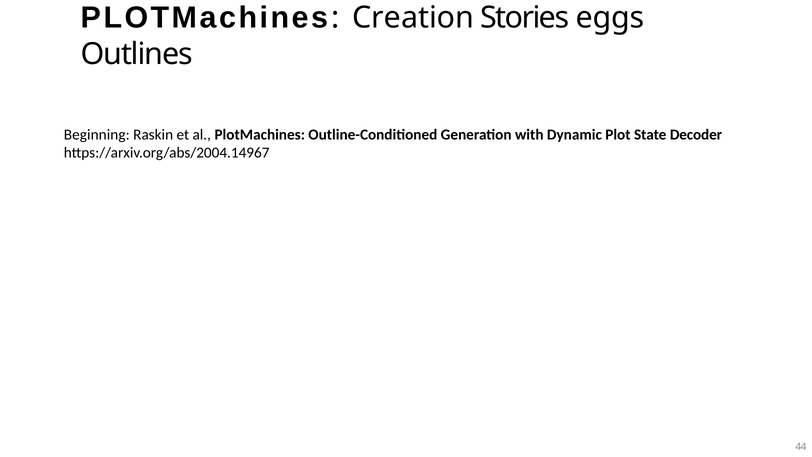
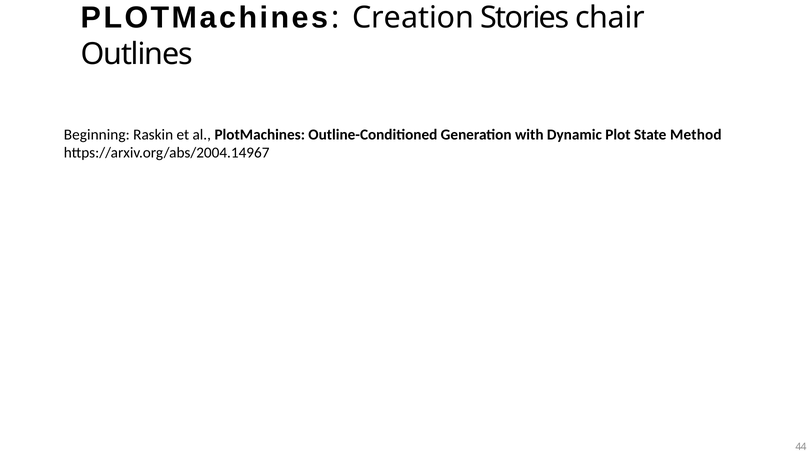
eggs: eggs -> chair
Decoder: Decoder -> Method
